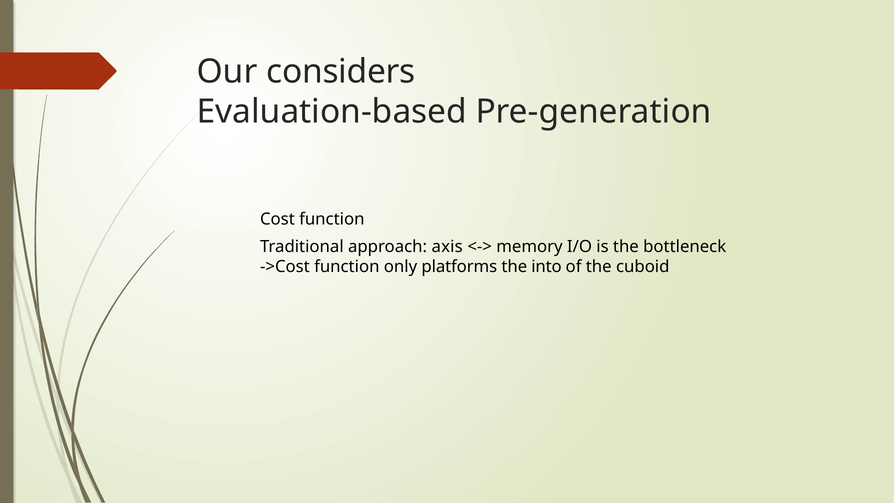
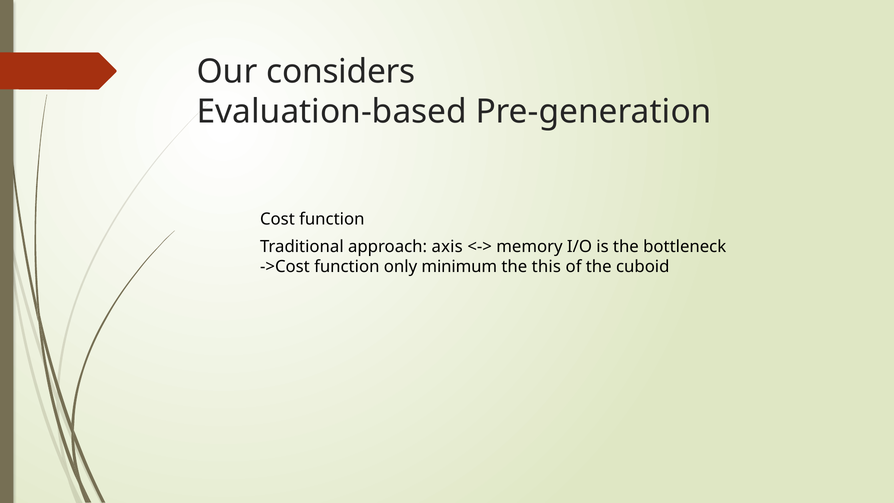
platforms: platforms -> minimum
into: into -> this
